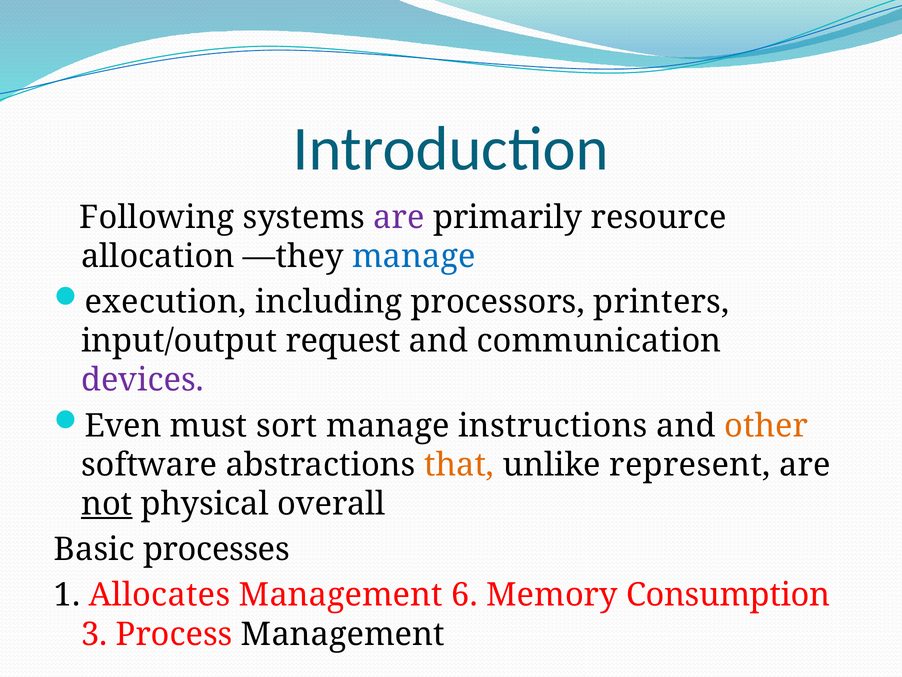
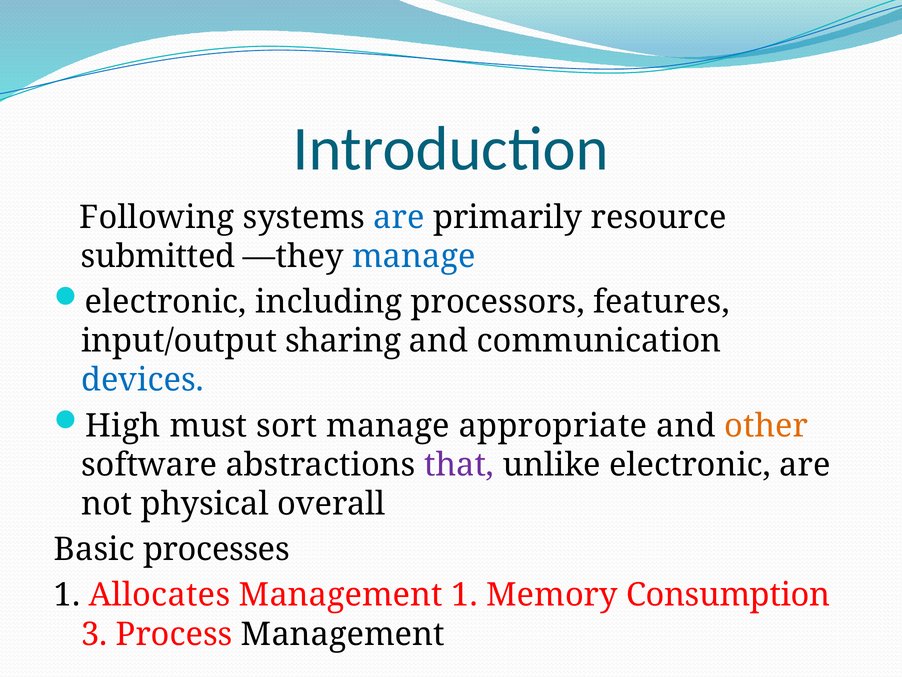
are at (399, 217) colour: purple -> blue
allocation: allocation -> submitted
execution at (166, 302): execution -> electronic
printers: printers -> features
request: request -> sharing
devices colour: purple -> blue
Even: Even -> High
instructions: instructions -> appropriate
that colour: orange -> purple
unlike represent: represent -> electronic
not underline: present -> none
Management 6: 6 -> 1
